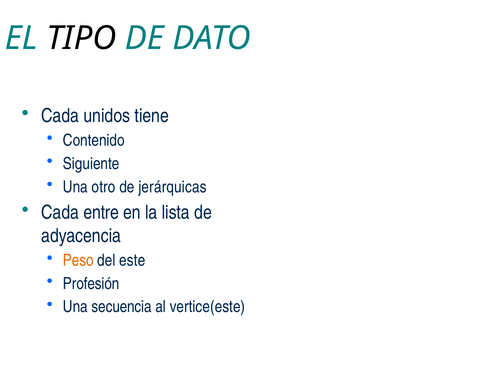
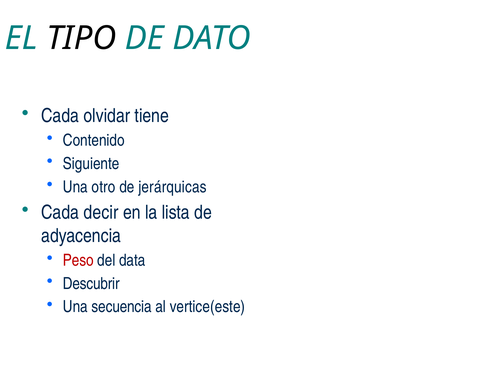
unidos: unidos -> olvidar
entre: entre -> decir
Peso colour: orange -> red
este: este -> data
Profesión: Profesión -> Descubrir
